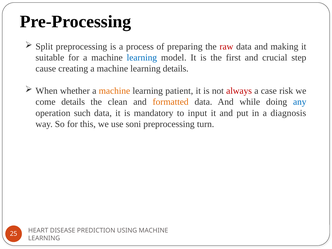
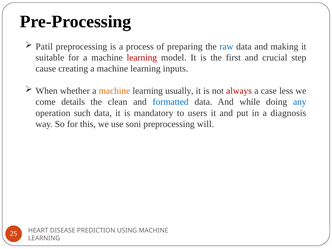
Split: Split -> Patil
raw colour: red -> blue
learning at (142, 58) colour: blue -> red
learning details: details -> inputs
patient: patient -> usually
risk: risk -> less
formatted colour: orange -> blue
input: input -> users
turn: turn -> will
